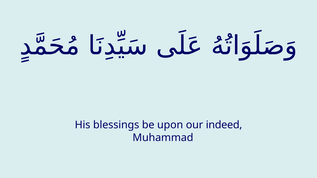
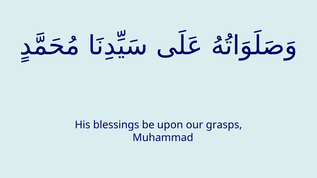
indeed: indeed -> grasps
